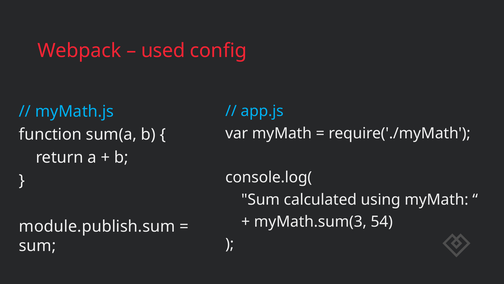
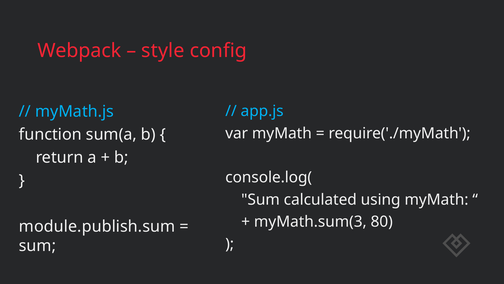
used: used -> style
54: 54 -> 80
